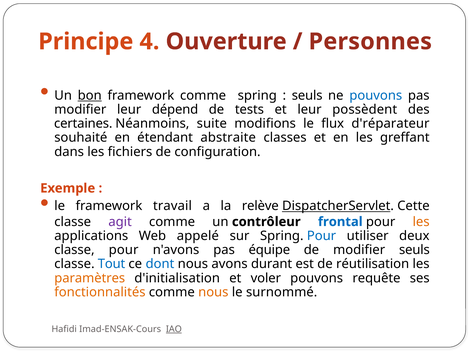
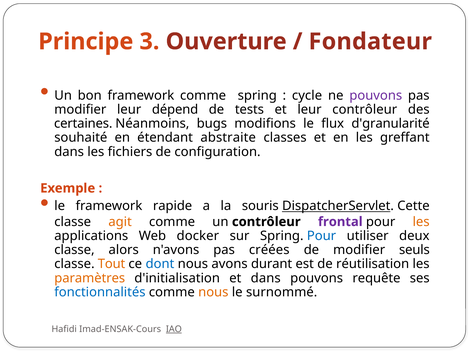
4: 4 -> 3
Personnes: Personnes -> Fondateur
bon underline: present -> none
seuls at (307, 95): seuls -> cycle
pouvons at (376, 95) colour: blue -> purple
leur possèdent: possèdent -> contrôleur
suite: suite -> bugs
d'réparateur: d'réparateur -> d'granularité
travail: travail -> rapide
relève: relève -> souris
agit colour: purple -> orange
frontal colour: blue -> purple
appelé: appelé -> docker
classe pour: pour -> alors
équipe: équipe -> créées
Tout colour: blue -> orange
et voler: voler -> dans
fonctionnalités colour: orange -> blue
